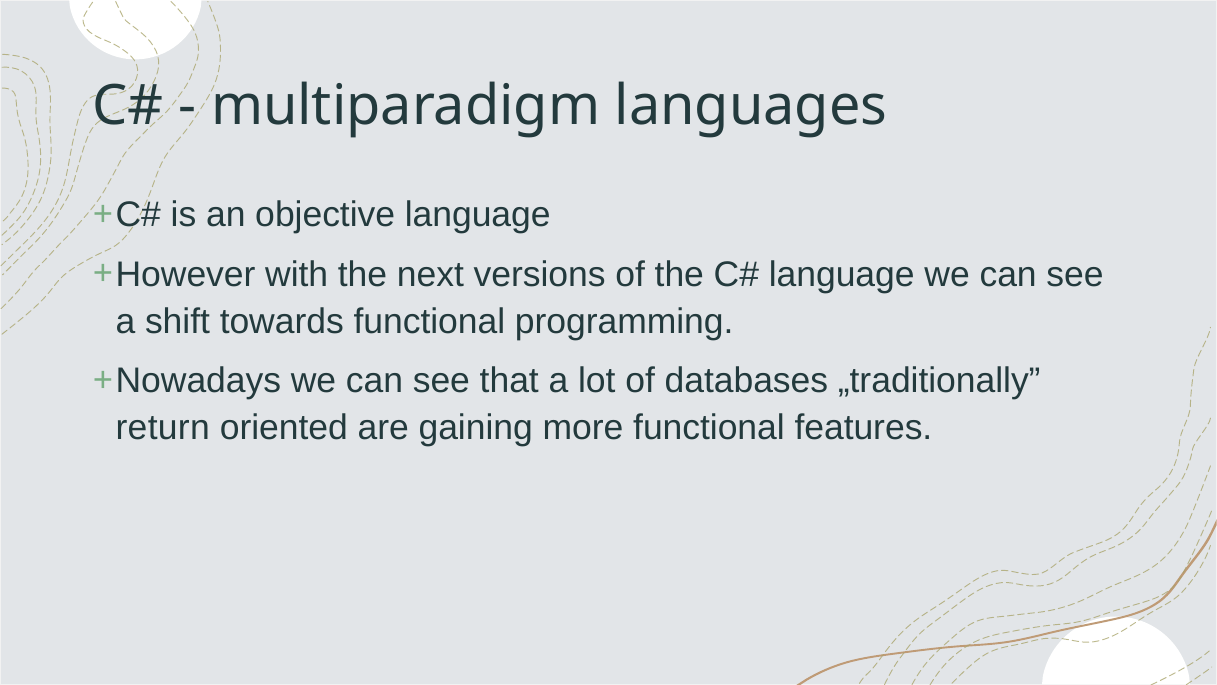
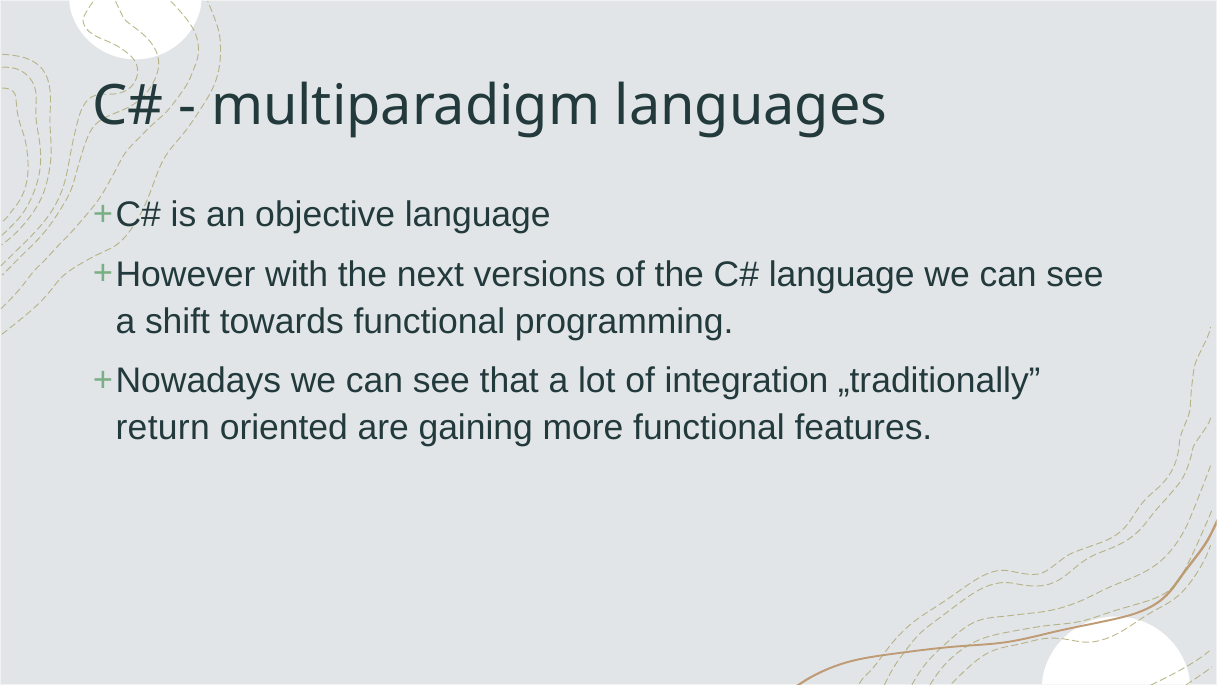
databases: databases -> integration
